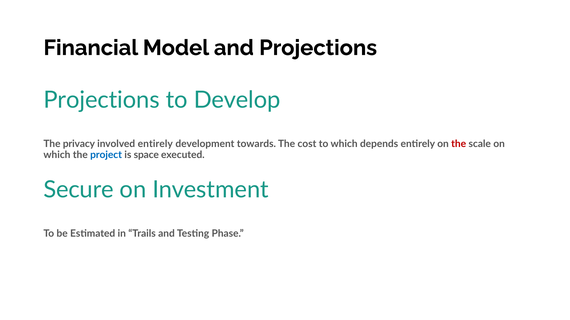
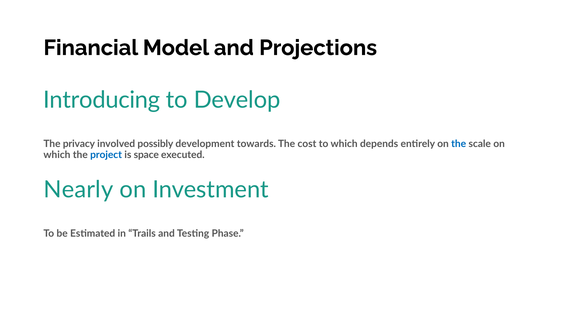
Projections at (102, 100): Projections -> Introducing
involved entirely: entirely -> possibly
the at (459, 144) colour: red -> blue
Secure: Secure -> Nearly
